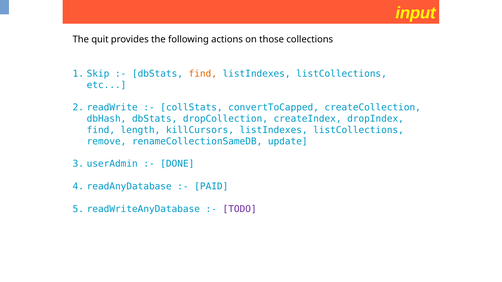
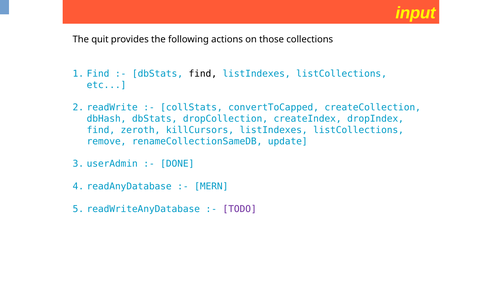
Skip at (98, 74): Skip -> Find
find at (203, 74) colour: orange -> black
length: length -> zeroth
PAID: PAID -> MERN
